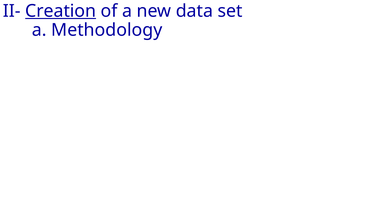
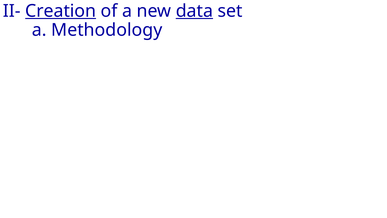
data underline: none -> present
